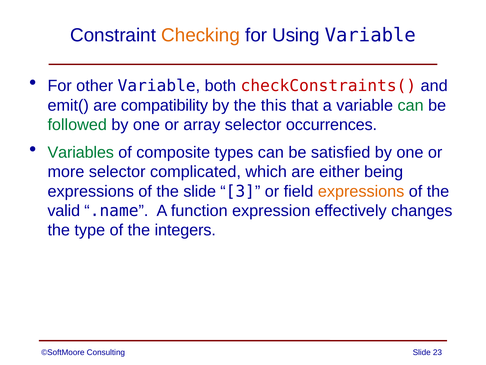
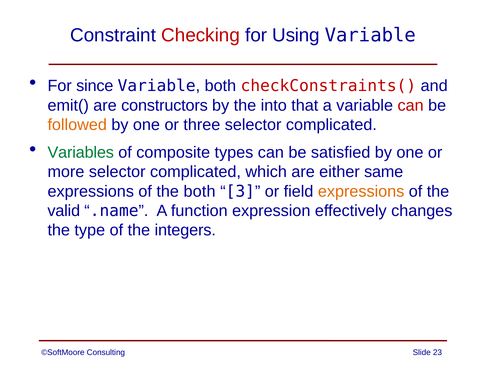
Checking colour: orange -> red
other: other -> since
compatibility: compatibility -> constructors
this: this -> into
can at (411, 105) colour: green -> red
followed colour: green -> orange
array: array -> three
occurrences at (331, 125): occurrences -> complicated
being: being -> same
the slide: slide -> both
